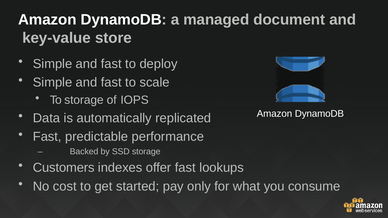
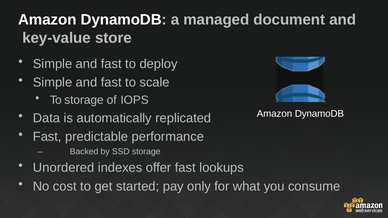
Customers: Customers -> Unordered
